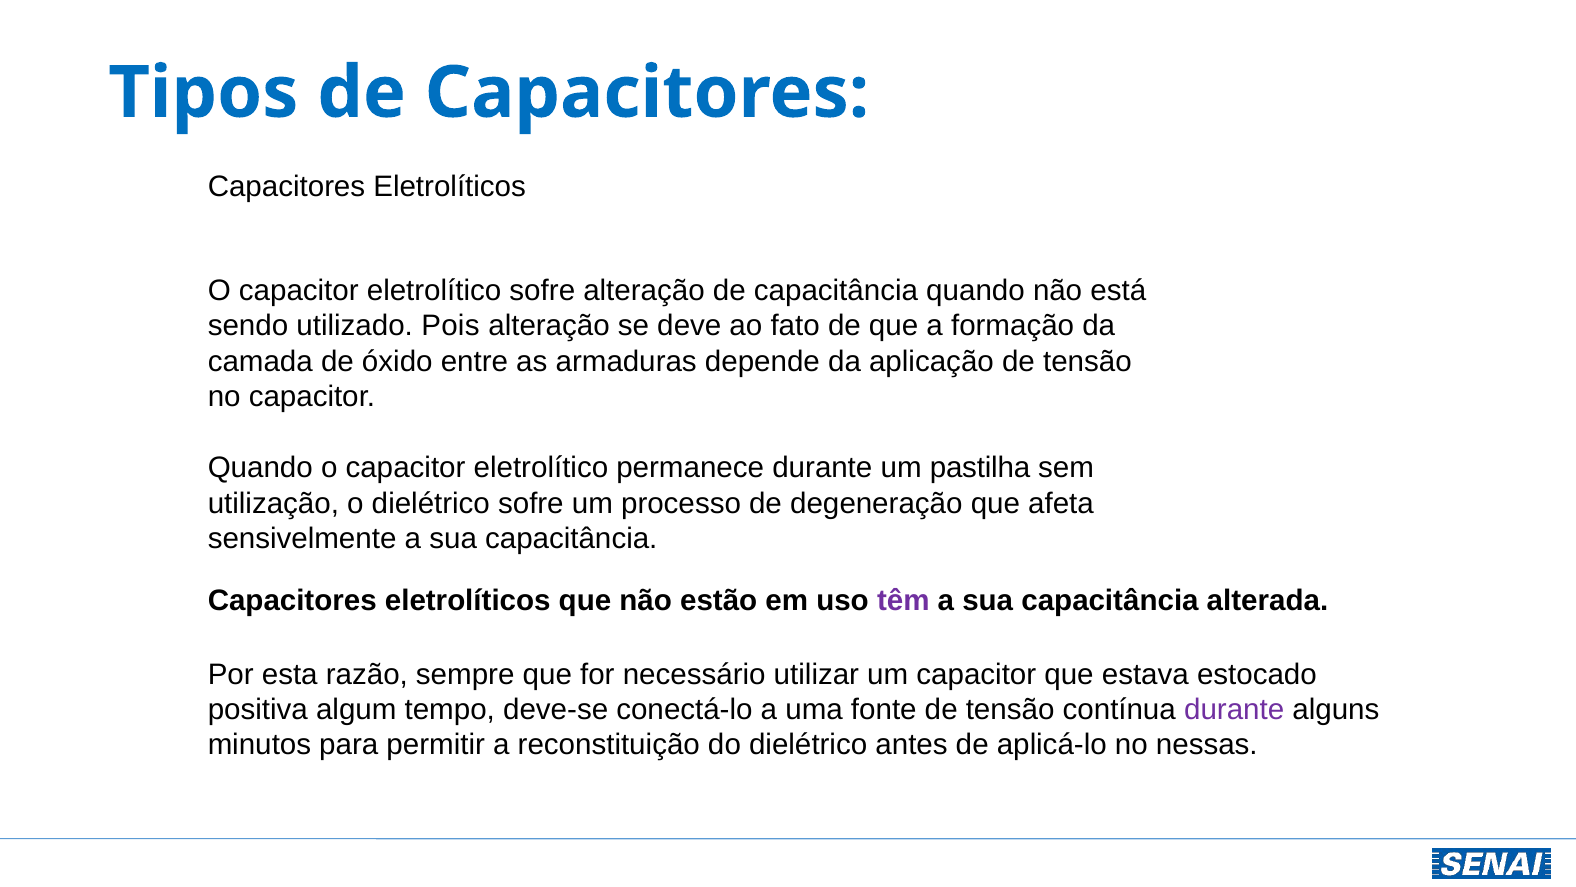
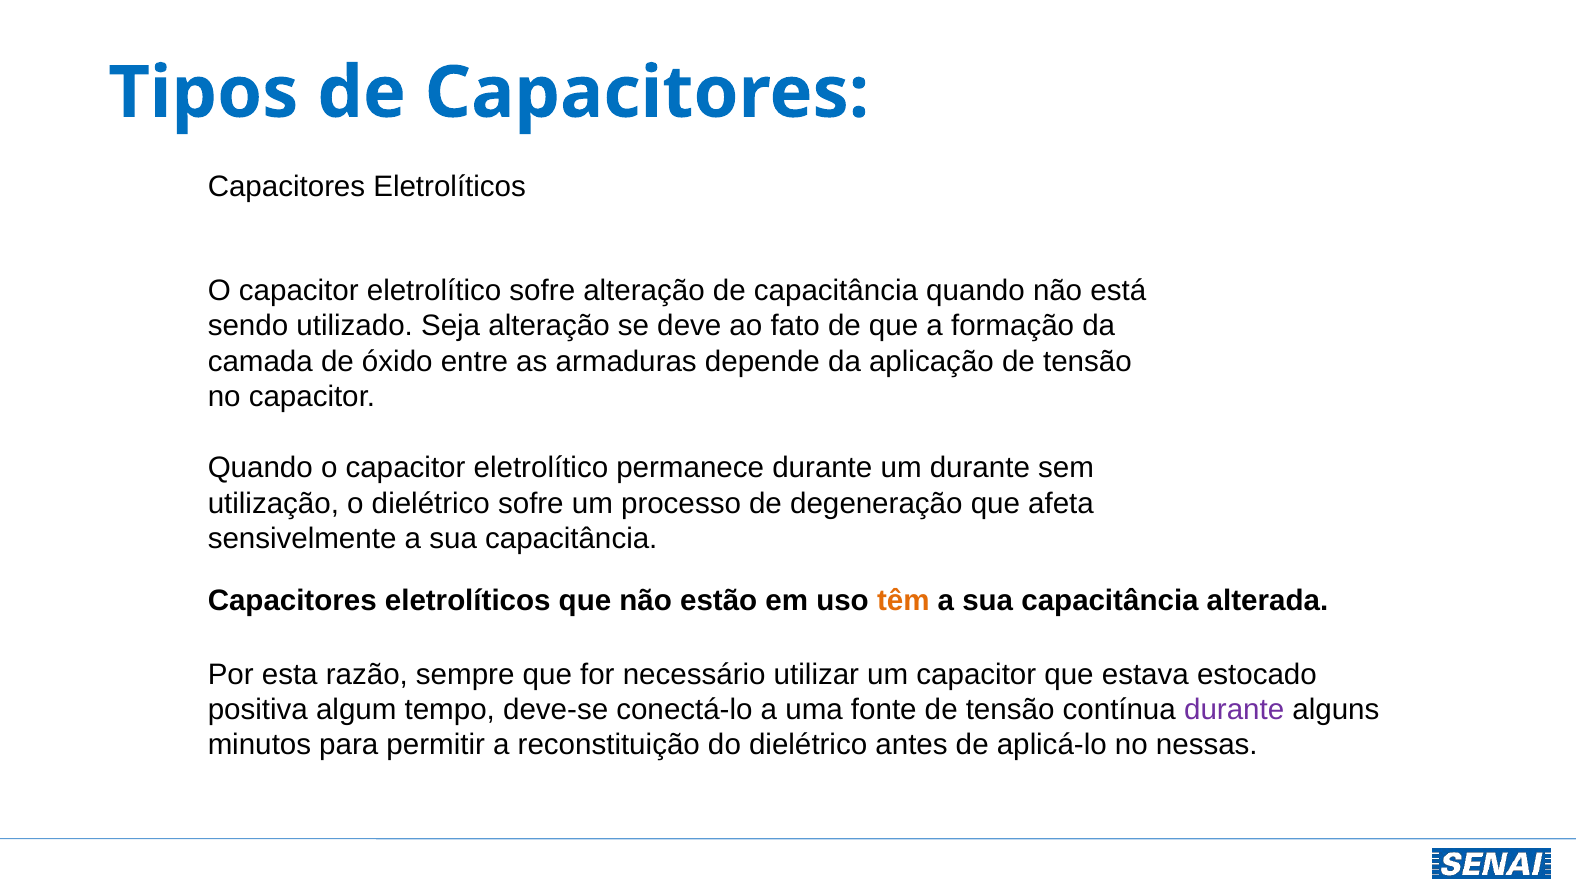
Pois: Pois -> Seja
um pastilha: pastilha -> durante
têm colour: purple -> orange
